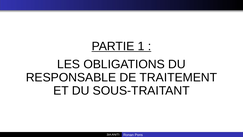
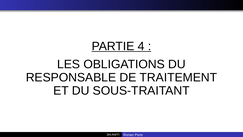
1: 1 -> 4
